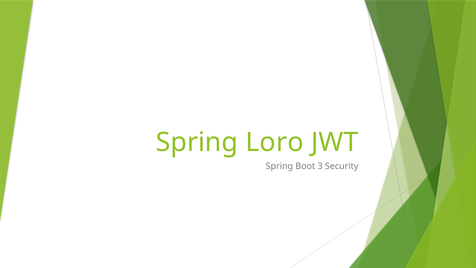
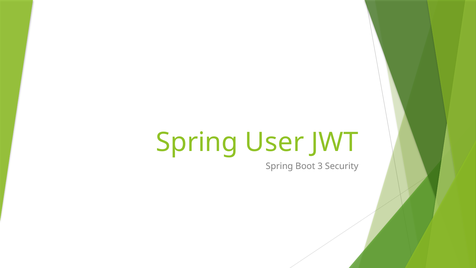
Loro: Loro -> User
